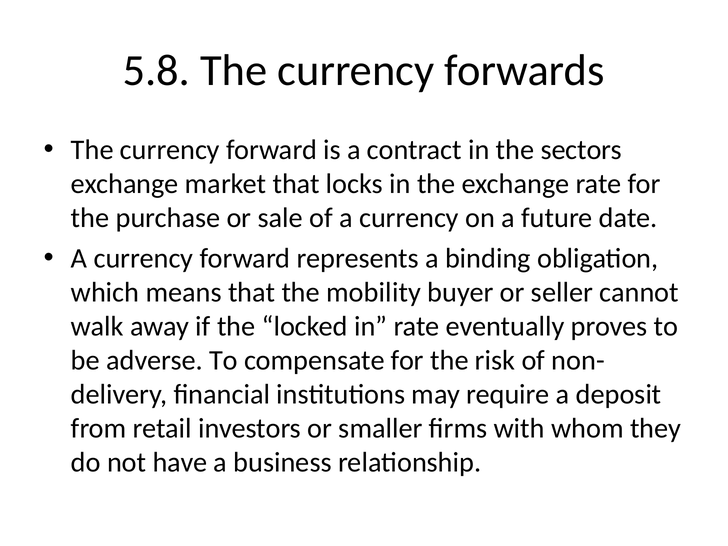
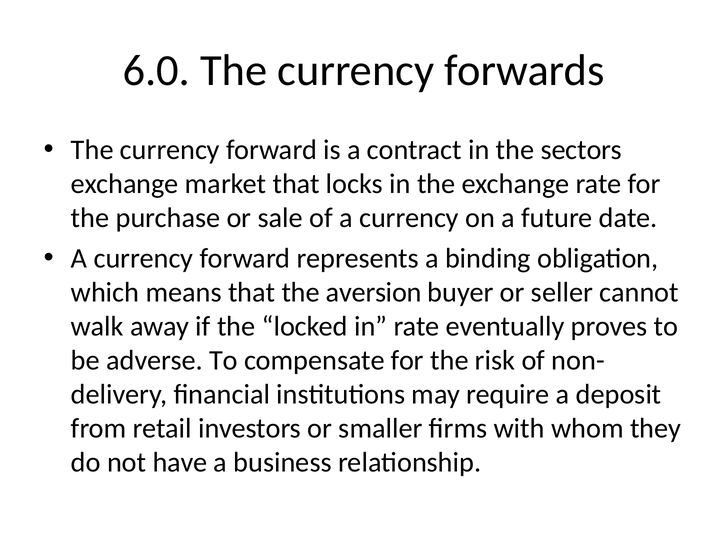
5.8: 5.8 -> 6.0
mobility: mobility -> aversion
